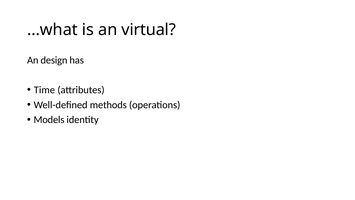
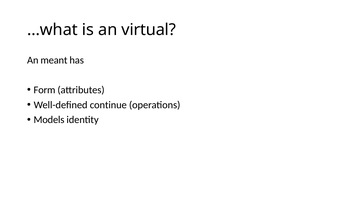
design: design -> meant
Time: Time -> Form
methods: methods -> continue
